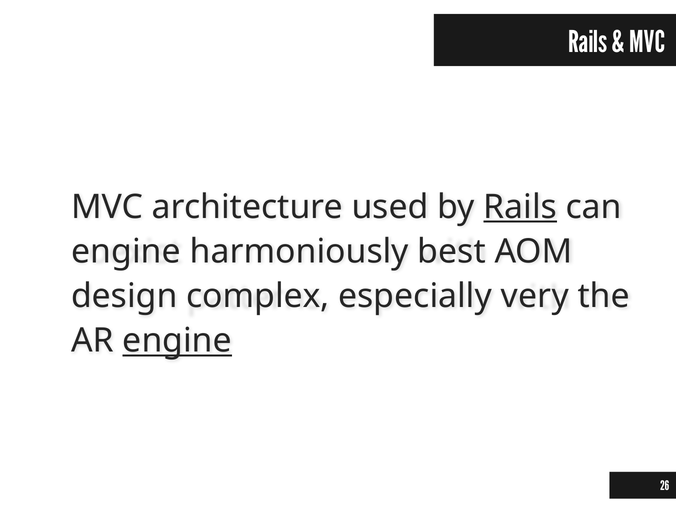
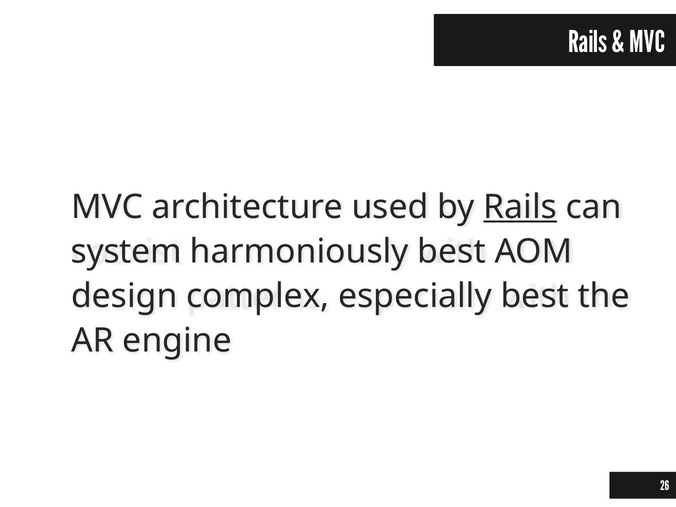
engine at (126, 252): engine -> system
especially very: very -> best
engine at (177, 341) underline: present -> none
